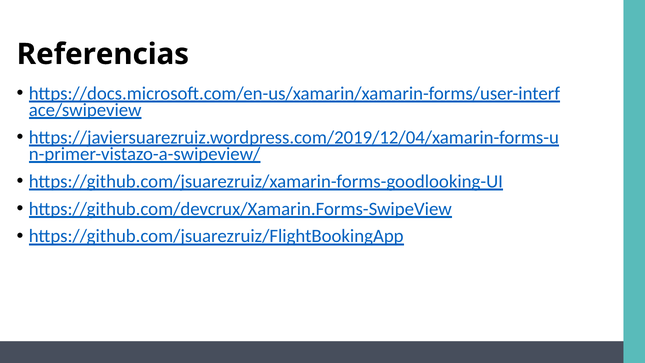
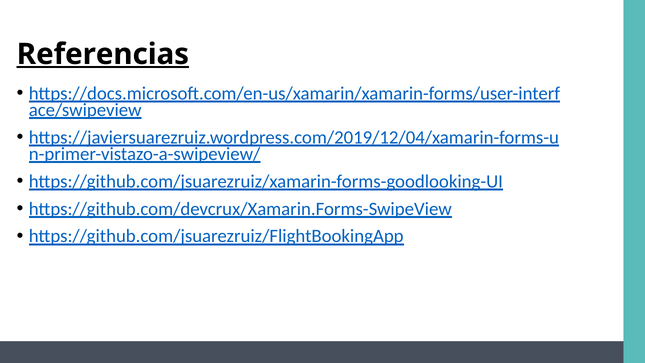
Referencias underline: none -> present
